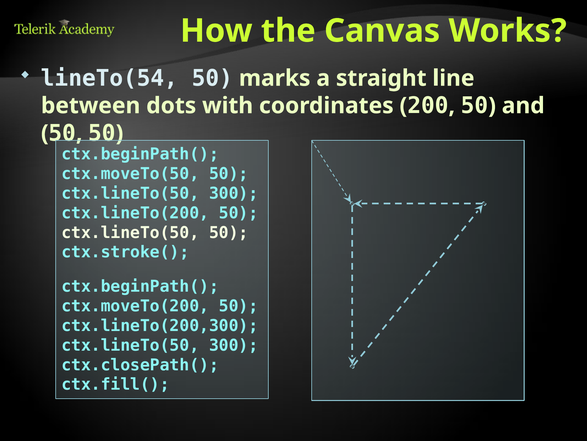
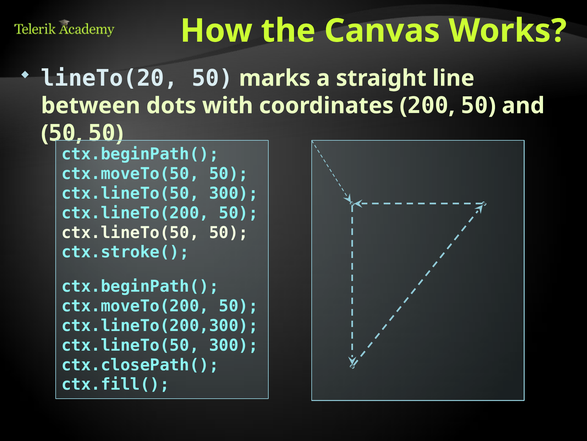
lineTo(54: lineTo(54 -> lineTo(20
